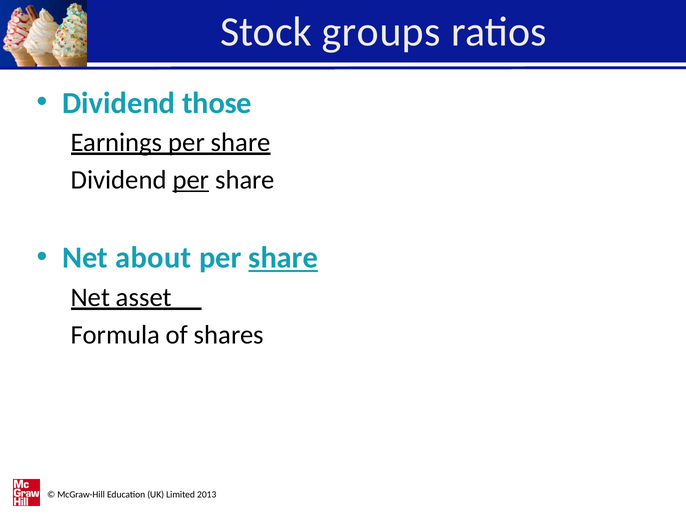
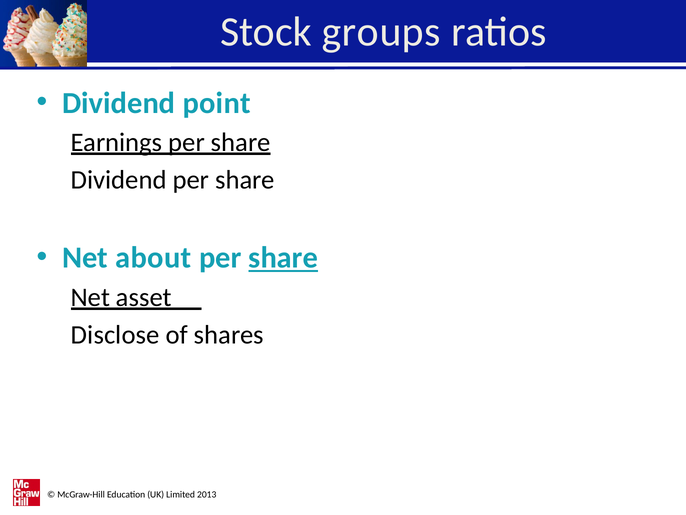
those: those -> point
per at (191, 180) underline: present -> none
Formula: Formula -> Disclose
